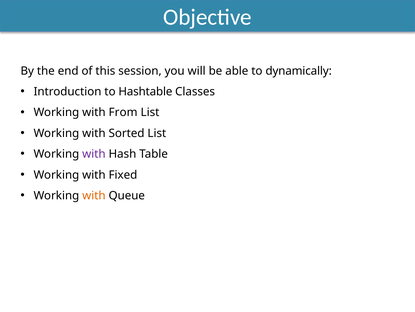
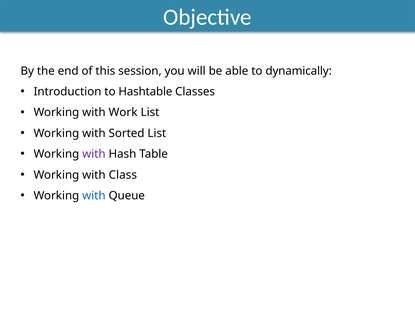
From: From -> Work
Fixed: Fixed -> Class
with at (94, 195) colour: orange -> blue
